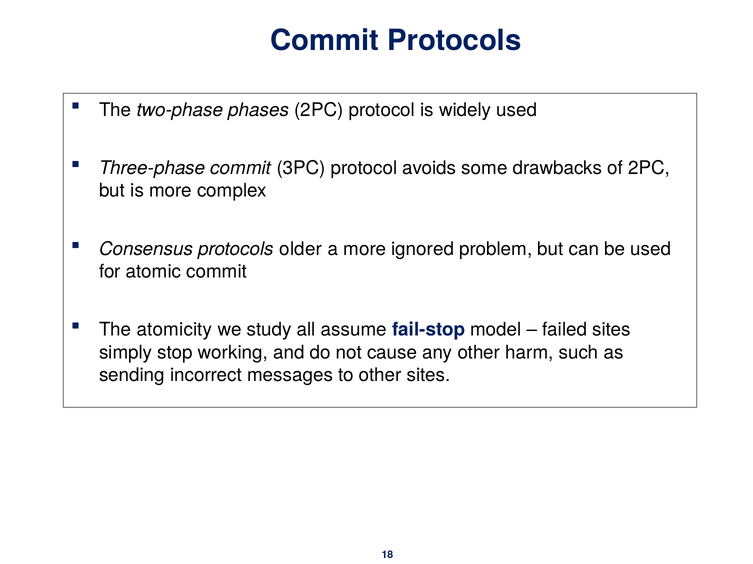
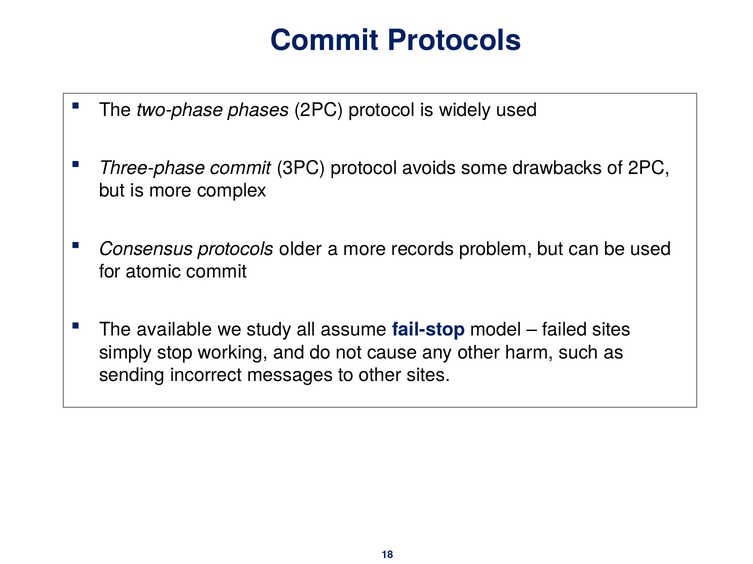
ignored: ignored -> records
atomicity: atomicity -> available
